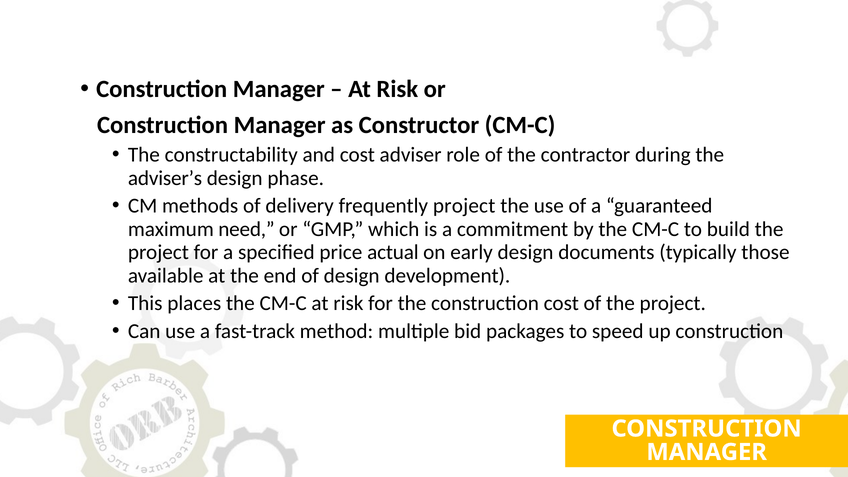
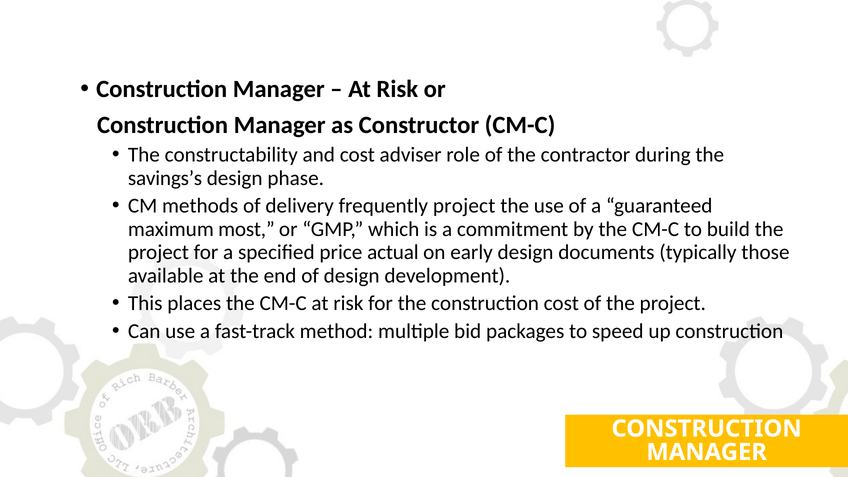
adviser’s: adviser’s -> savings’s
need: need -> most
